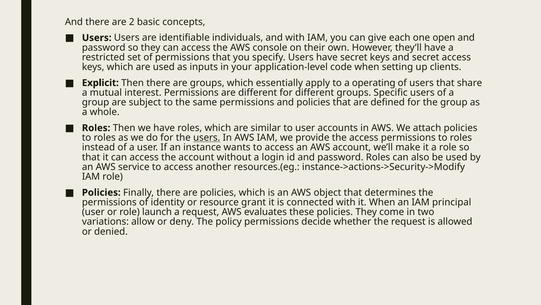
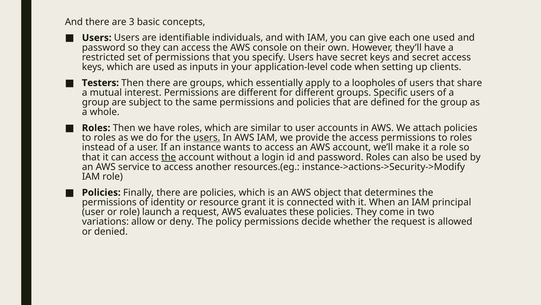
2: 2 -> 3
one open: open -> used
Explicit: Explicit -> Testers
operating: operating -> loopholes
the at (169, 157) underline: none -> present
